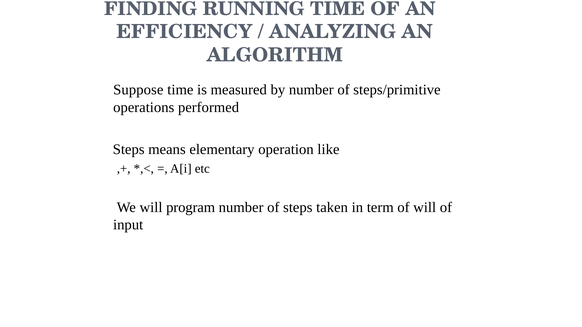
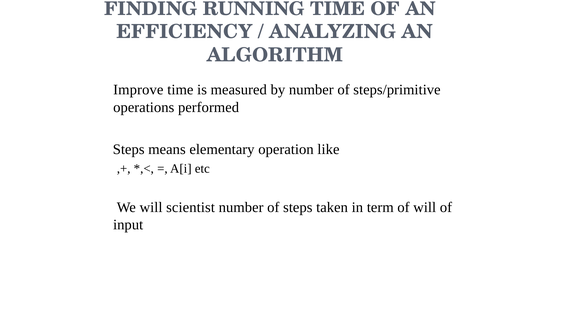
Suppose: Suppose -> Improve
program: program -> scientist
